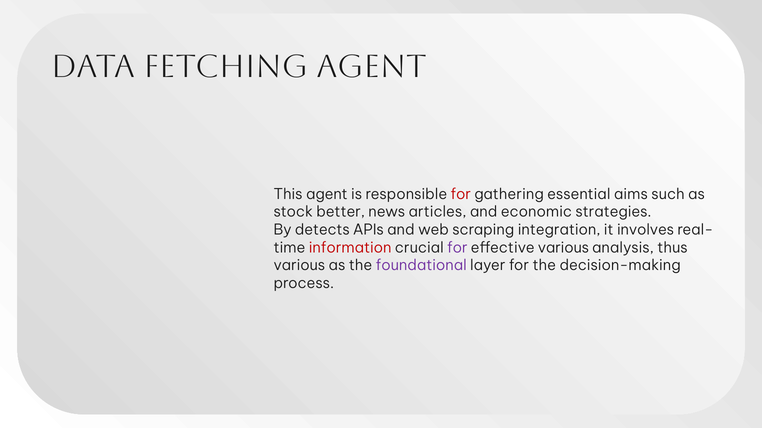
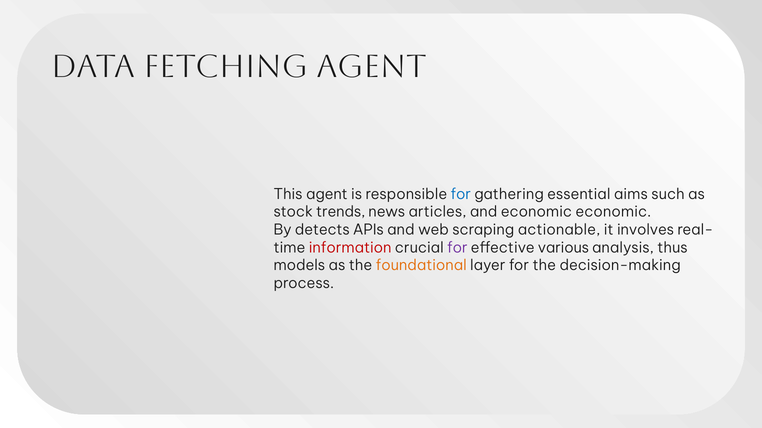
for at (461, 195) colour: red -> blue
better: better -> trends
economic strategies: strategies -> economic
integration: integration -> actionable
various at (299, 266): various -> models
foundational colour: purple -> orange
